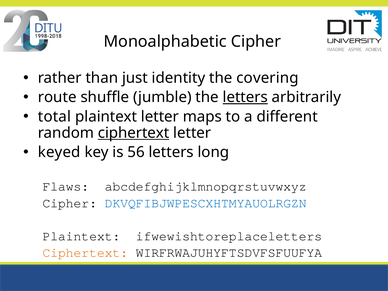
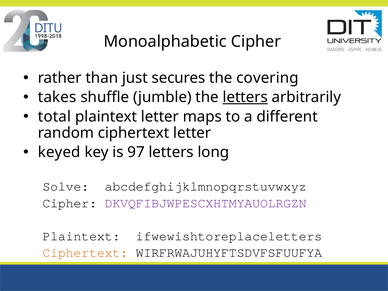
identity: identity -> secures
route: route -> takes
ciphertext at (134, 133) underline: present -> none
56: 56 -> 97
Flaws: Flaws -> Solve
DKVQFIBJWPESCXHTMYAUOLRGZN colour: blue -> purple
